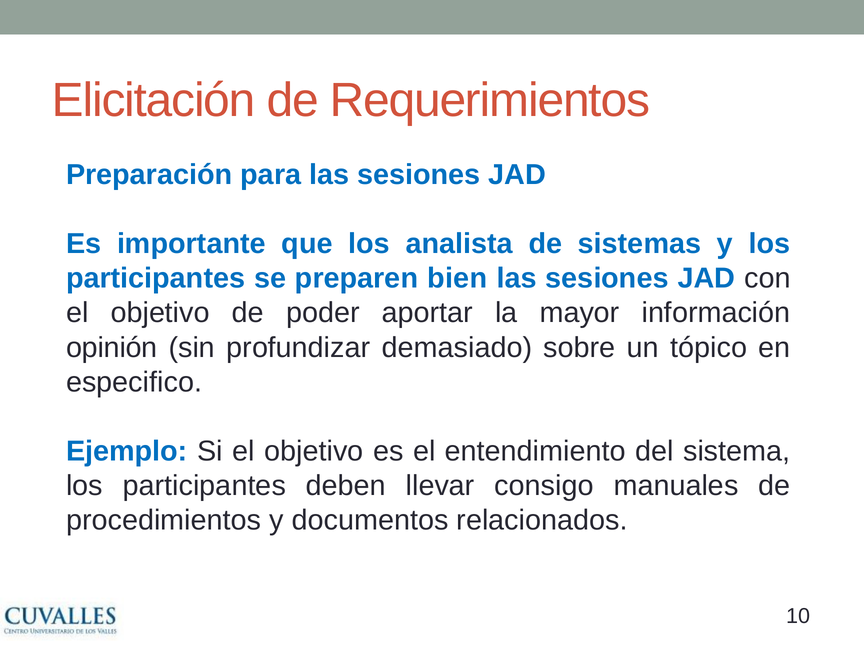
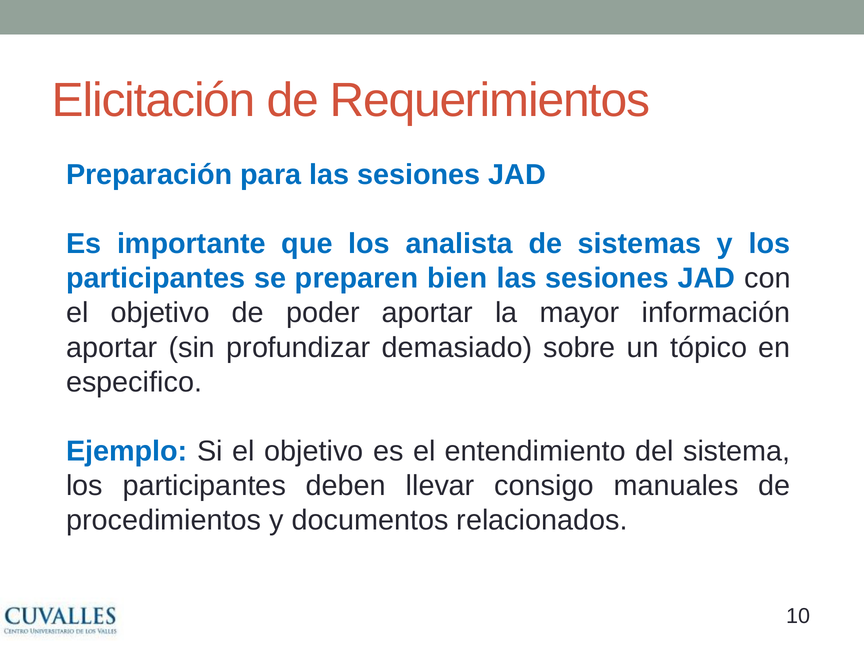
opinión at (112, 348): opinión -> aportar
